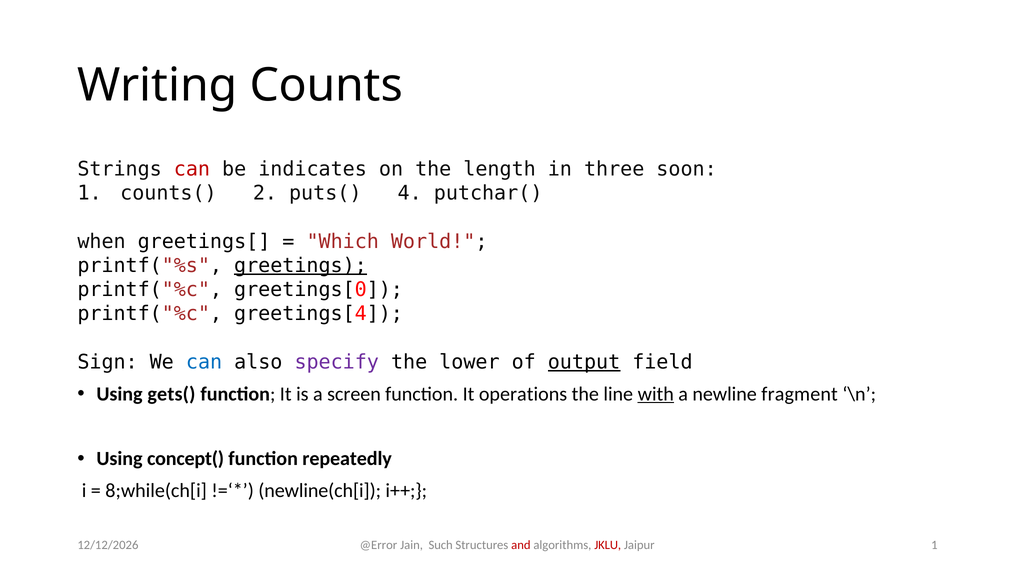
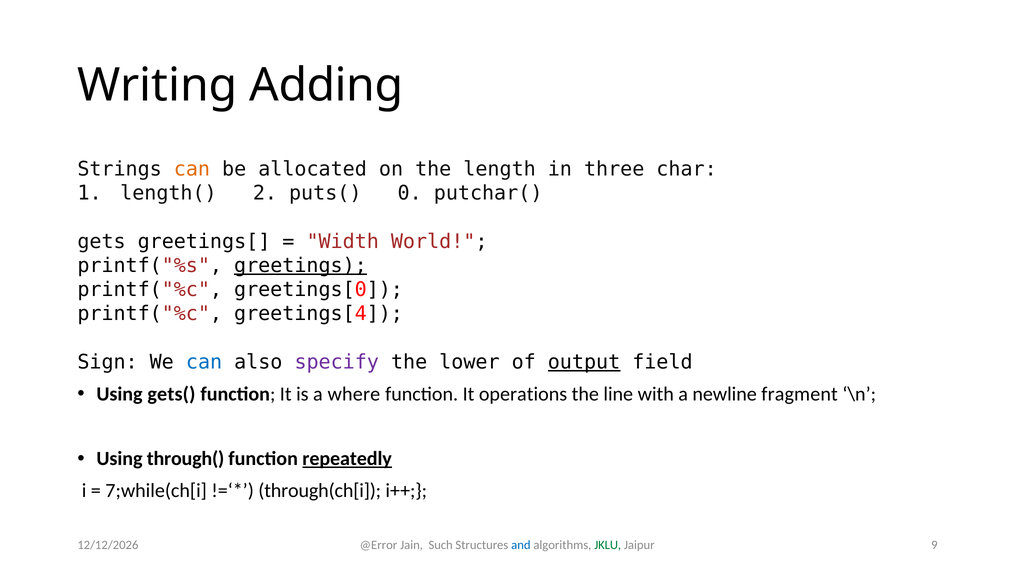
Counts: Counts -> Adding
can at (192, 169) colour: red -> orange
indicates: indicates -> allocated
soon: soon -> char
counts(: counts( -> length(
4: 4 -> 0
when: when -> gets
Which: Which -> Width
screen: screen -> where
with underline: present -> none
concept(: concept( -> through(
repeatedly underline: none -> present
8;while(ch[i: 8;while(ch[i -> 7;while(ch[i
newline(ch[i: newline(ch[i -> through(ch[i
and colour: red -> blue
JKLU colour: red -> green
Jaipur 1: 1 -> 9
